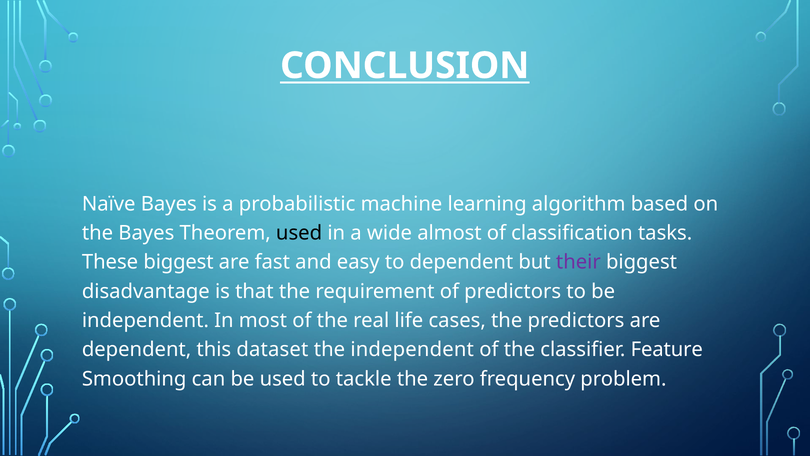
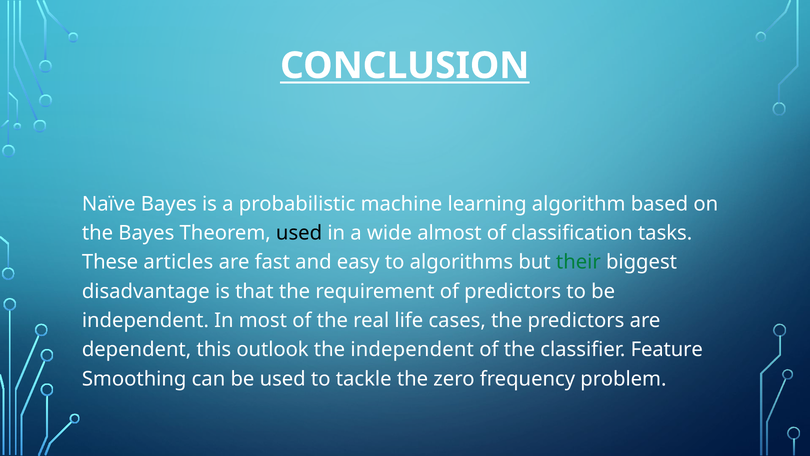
These biggest: biggest -> articles
to dependent: dependent -> algorithms
their colour: purple -> green
dataset: dataset -> outlook
